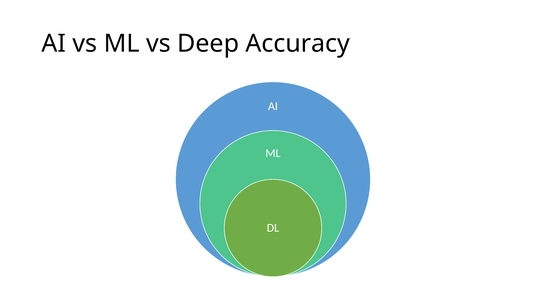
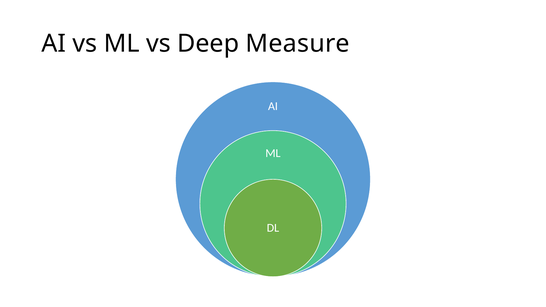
Accuracy: Accuracy -> Measure
